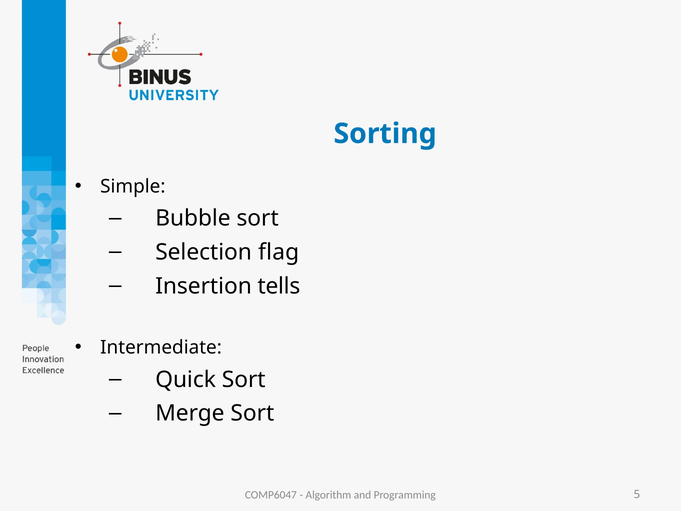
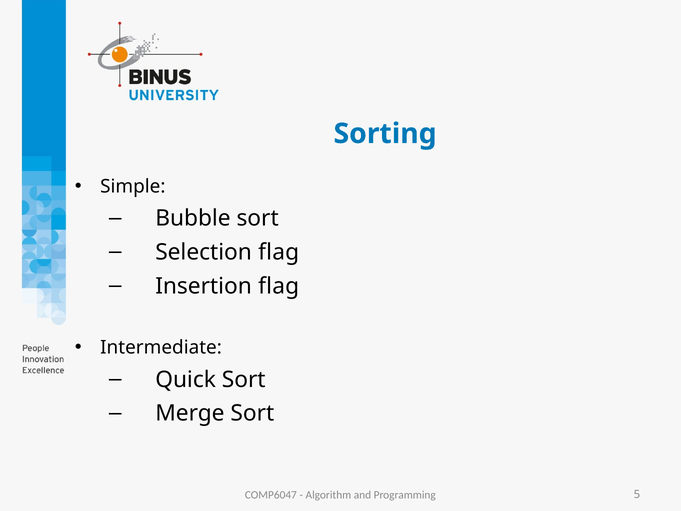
Insertion tells: tells -> flag
